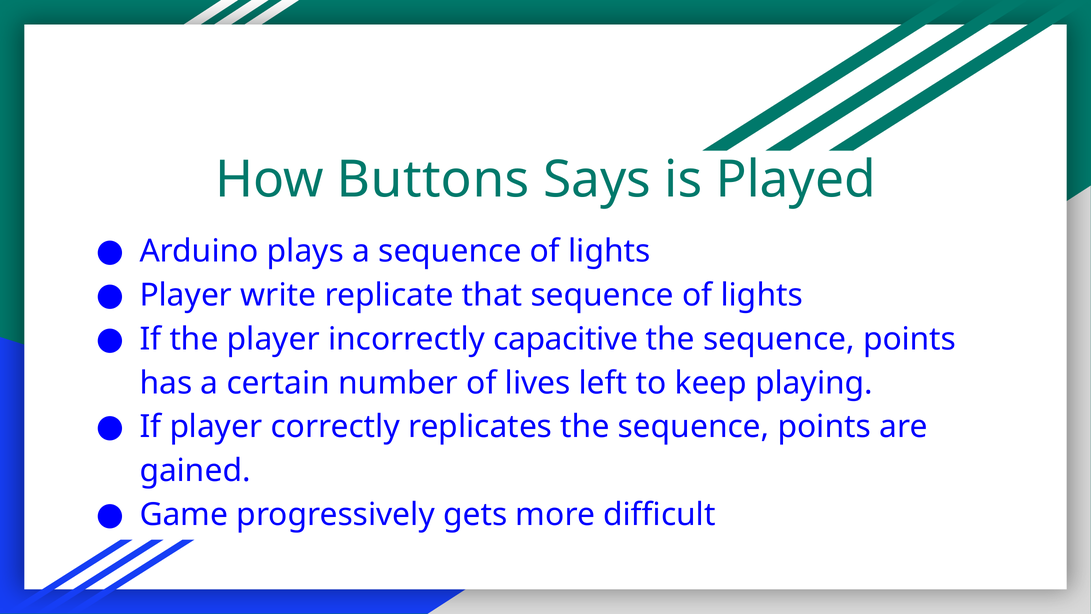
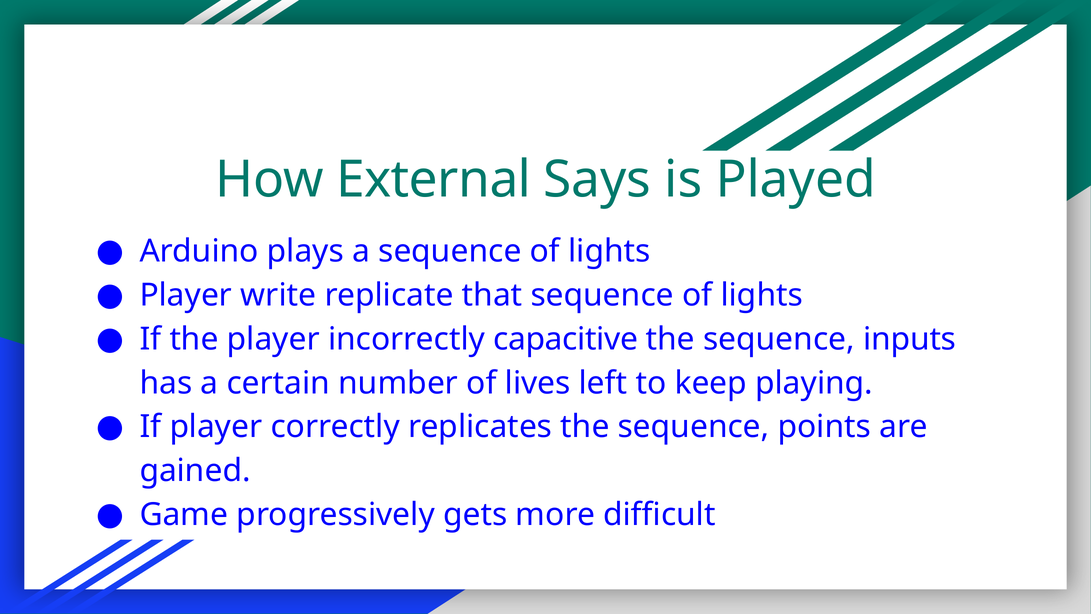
Buttons: Buttons -> External
points at (910, 339): points -> inputs
